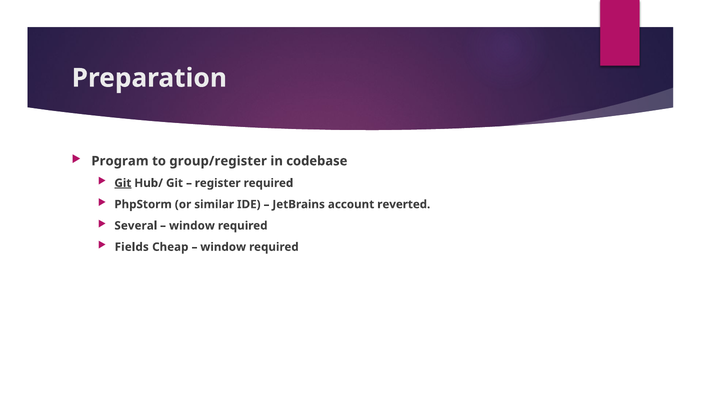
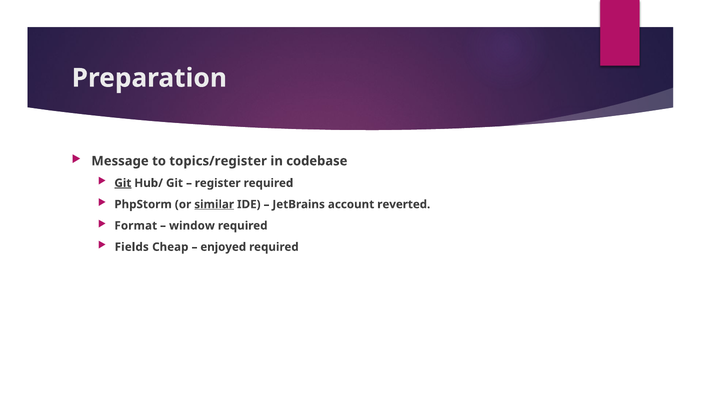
Program: Program -> Message
group/register: group/register -> topics/register
similar underline: none -> present
Several: Several -> Format
window at (223, 247): window -> enjoyed
